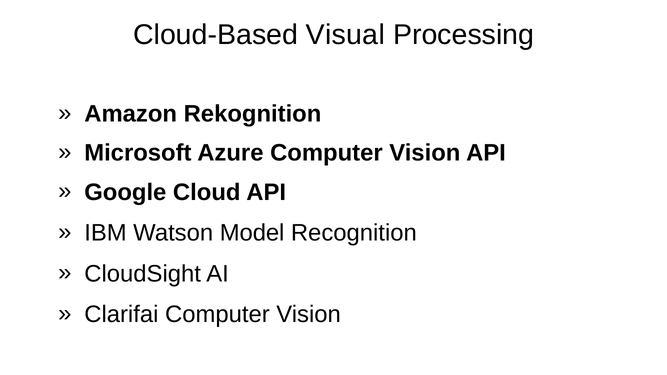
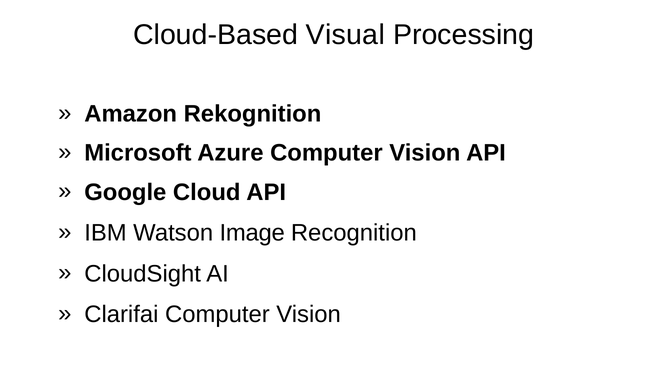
Model: Model -> Image
